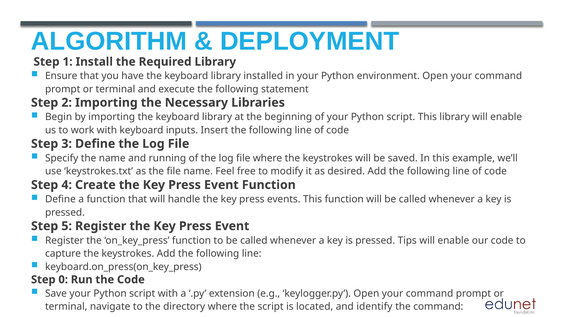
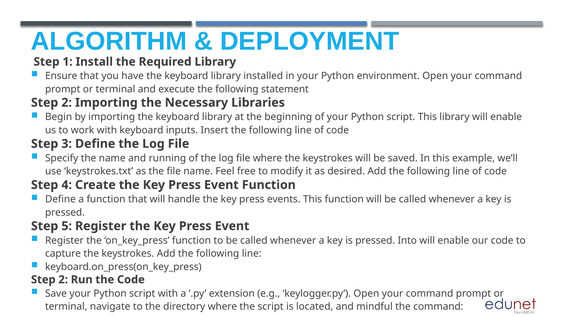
Tips: Tips -> Into
0 at (63, 279): 0 -> 2
identify: identify -> mindful
